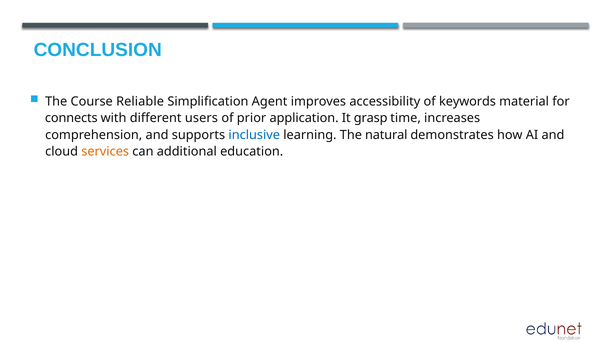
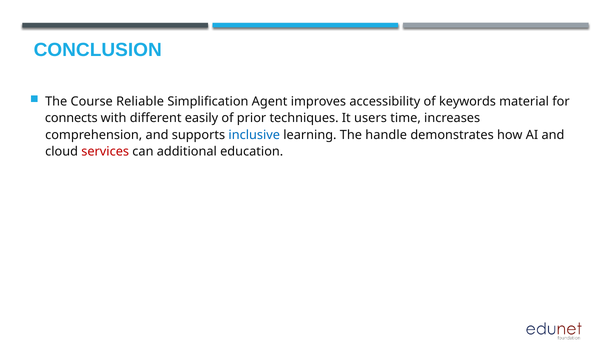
users: users -> easily
application: application -> techniques
grasp: grasp -> users
natural: natural -> handle
services colour: orange -> red
